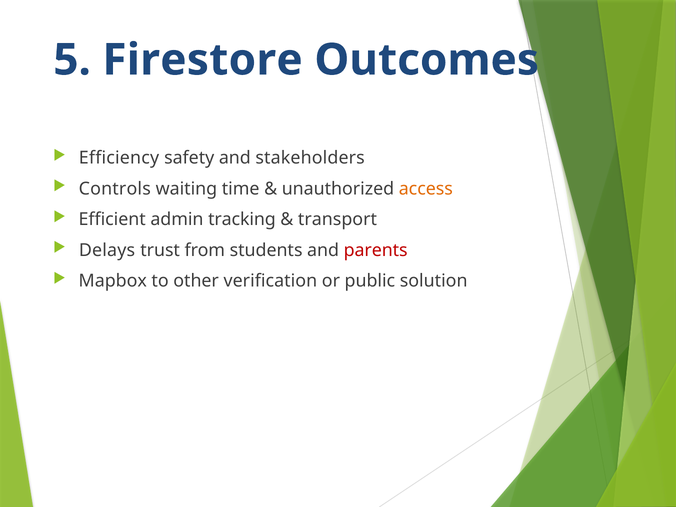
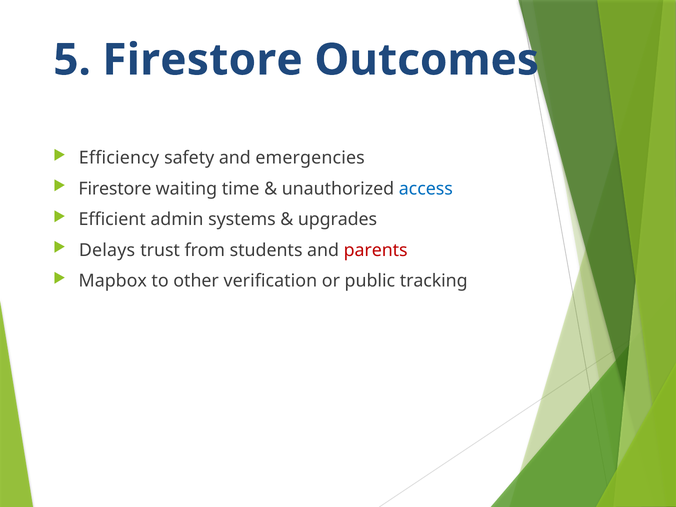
stakeholders: stakeholders -> emergencies
Controls at (115, 189): Controls -> Firestore
access colour: orange -> blue
tracking: tracking -> systems
transport: transport -> upgrades
solution: solution -> tracking
